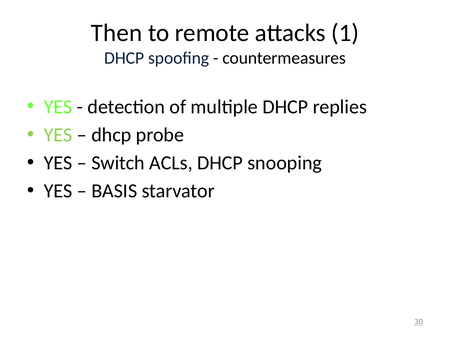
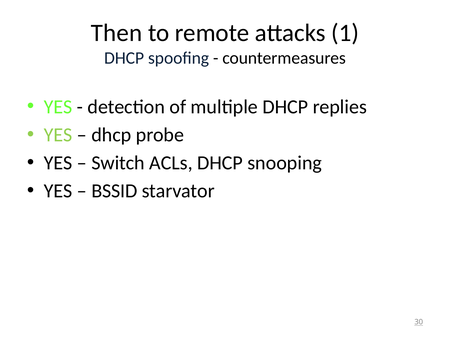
BASIS: BASIS -> BSSID
